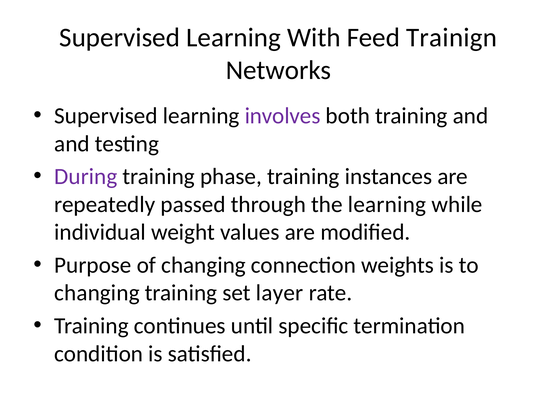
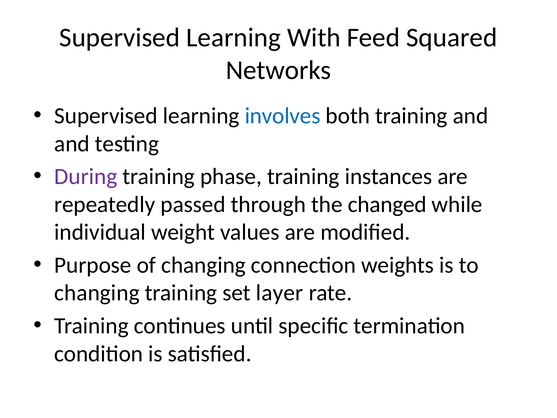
Trainign: Trainign -> Squared
involves colour: purple -> blue
the learning: learning -> changed
